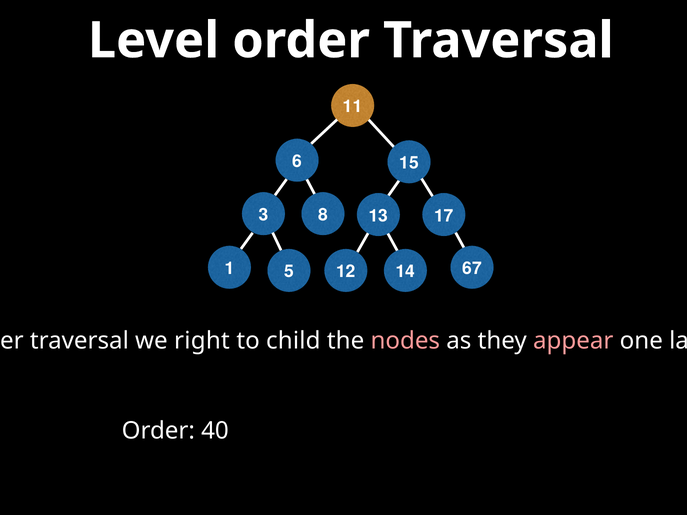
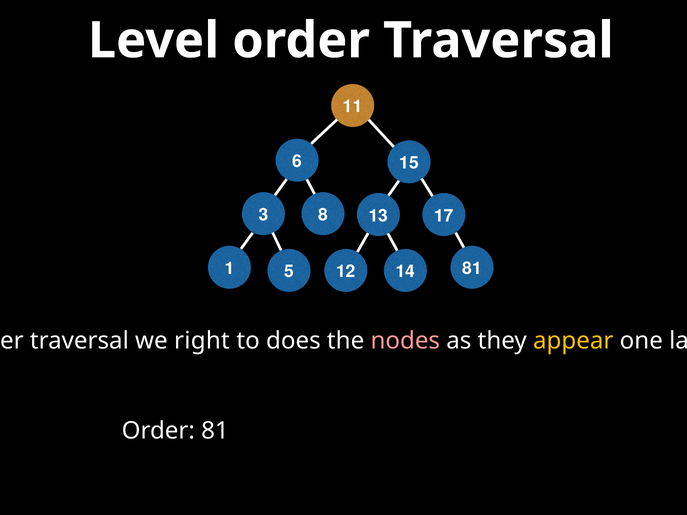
67 at (472, 269): 67 -> 81
child: child -> does
appear colour: pink -> yellow
Order 40: 40 -> 81
